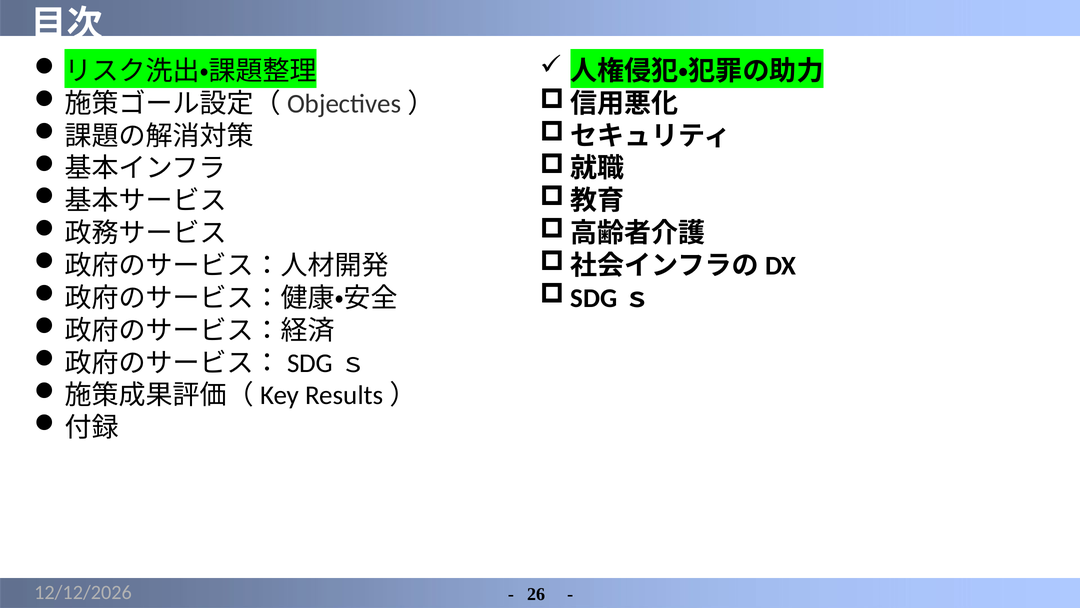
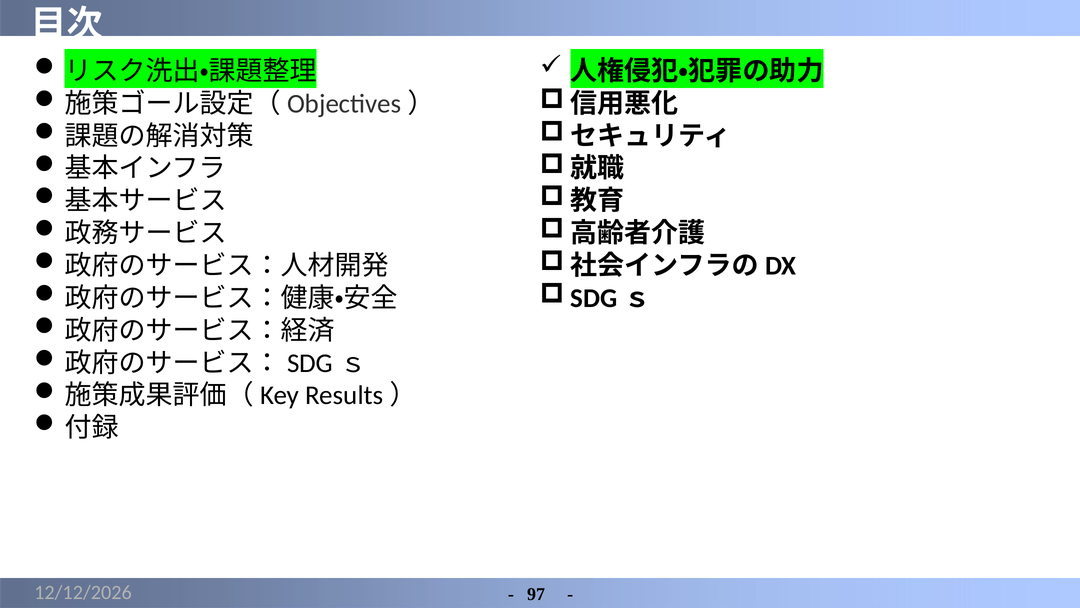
26: 26 -> 97
